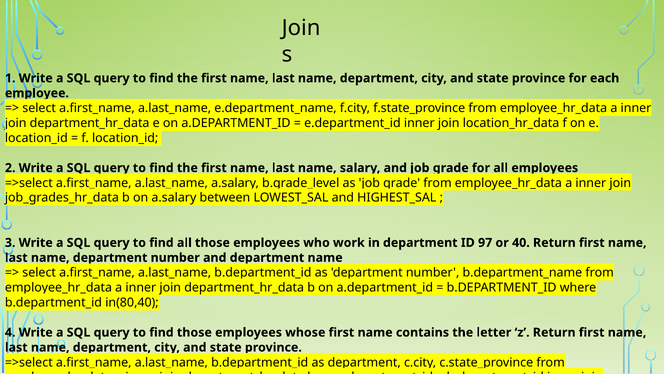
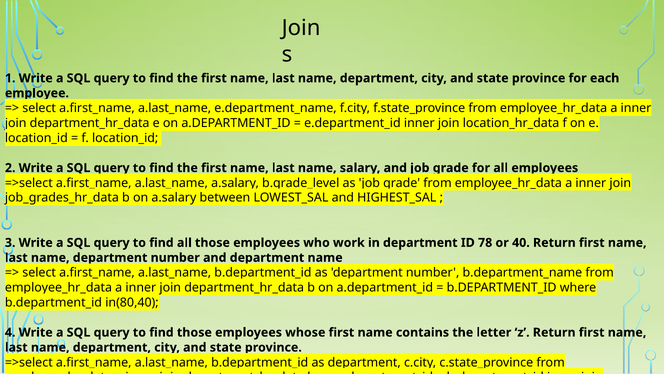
97: 97 -> 78
